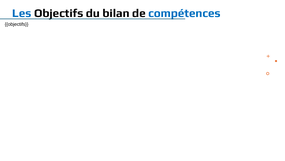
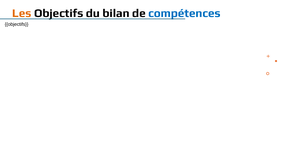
Les colour: blue -> orange
